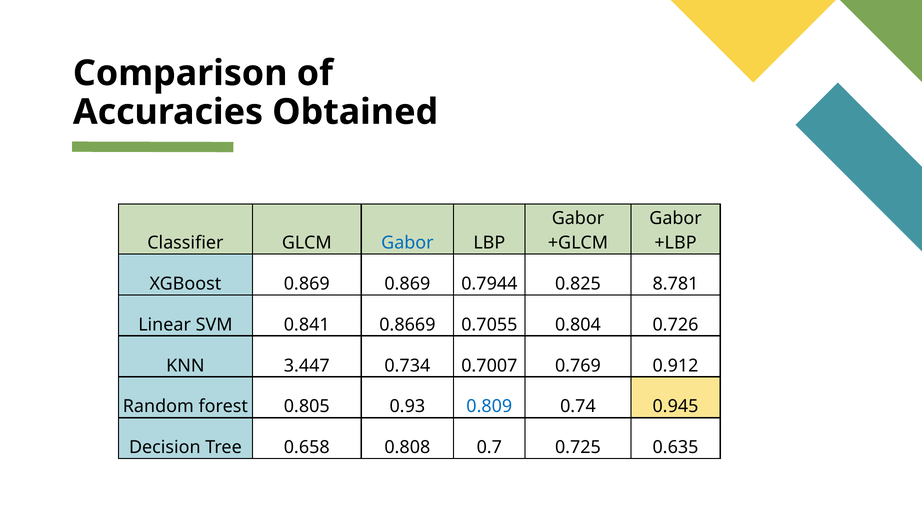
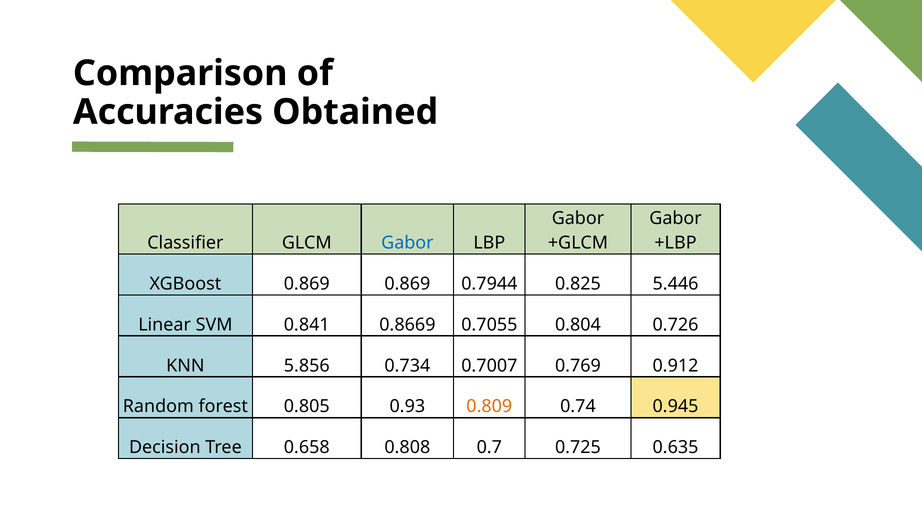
8.781: 8.781 -> 5.446
3.447: 3.447 -> 5.856
0.809 colour: blue -> orange
